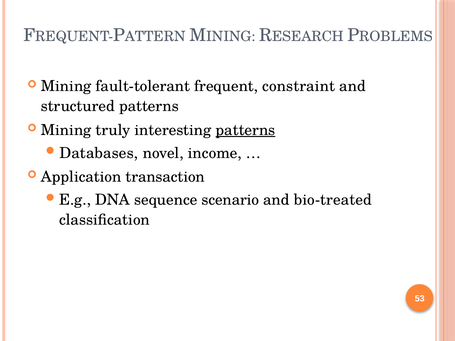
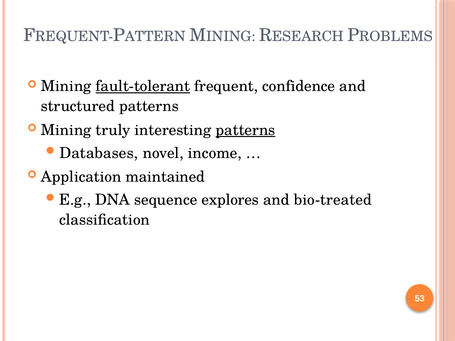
fault-tolerant underline: none -> present
constraint: constraint -> confidence
transaction: transaction -> maintained
scenario: scenario -> explores
